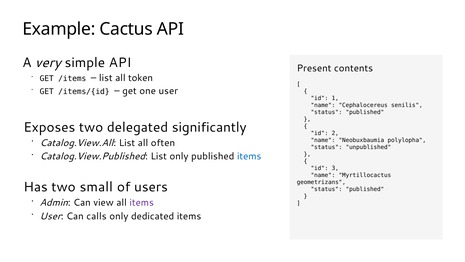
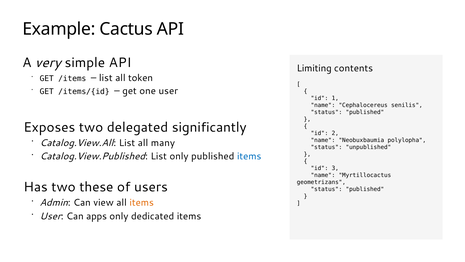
Present: Present -> Limiting
often: often -> many
small: small -> these
items at (142, 202) colour: purple -> orange
calls: calls -> apps
